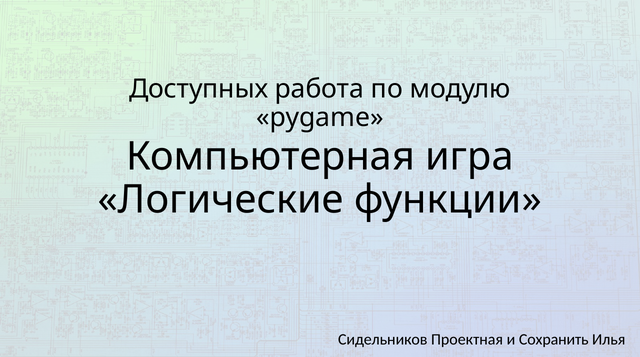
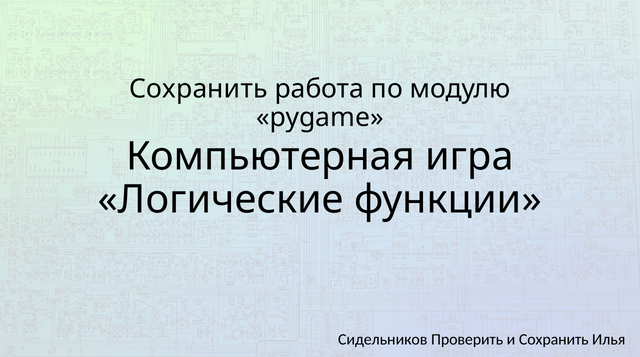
Доступных at (199, 89): Доступных -> Сохранить
Проектная: Проектная -> Проверить
